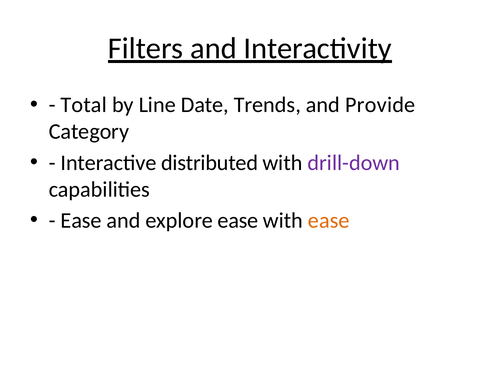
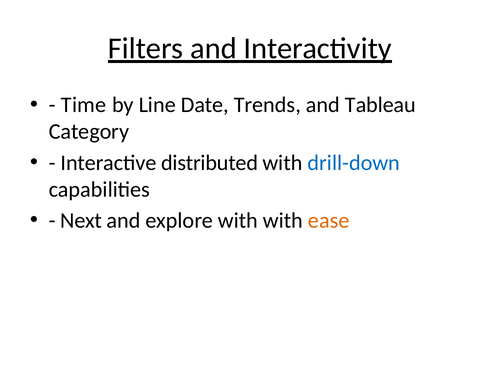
Total: Total -> Time
Provide: Provide -> Tableau
drill-down colour: purple -> blue
Ease at (81, 220): Ease -> Next
explore ease: ease -> with
